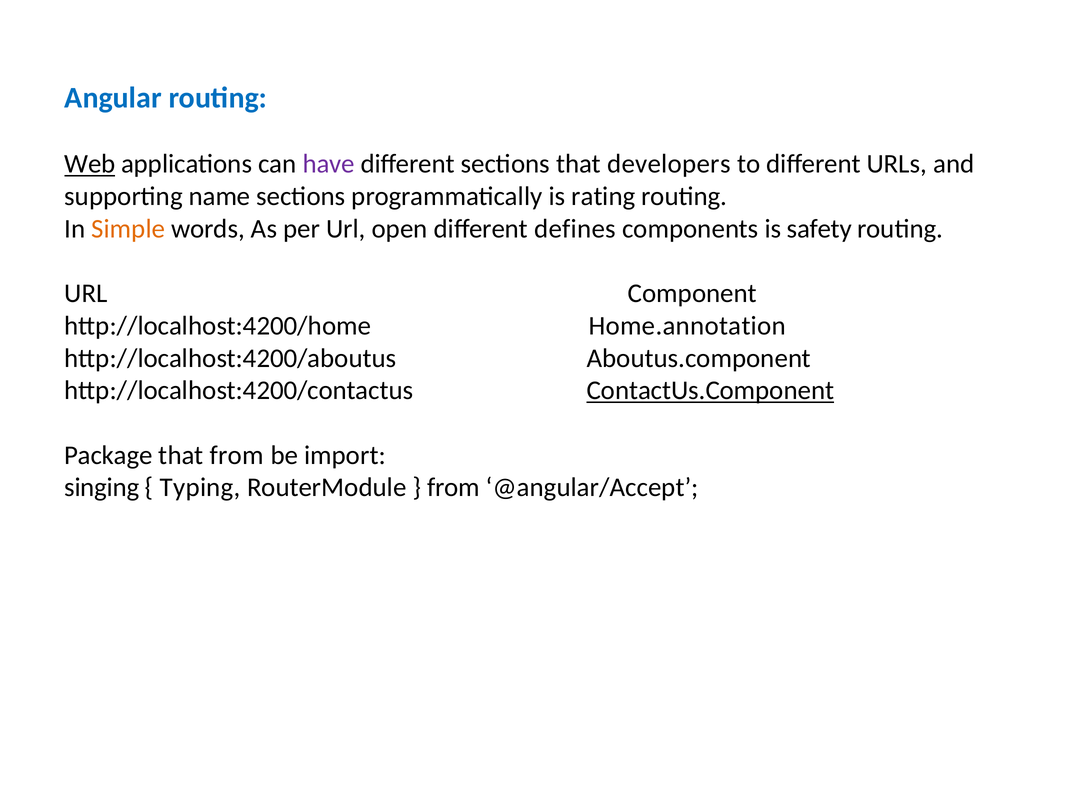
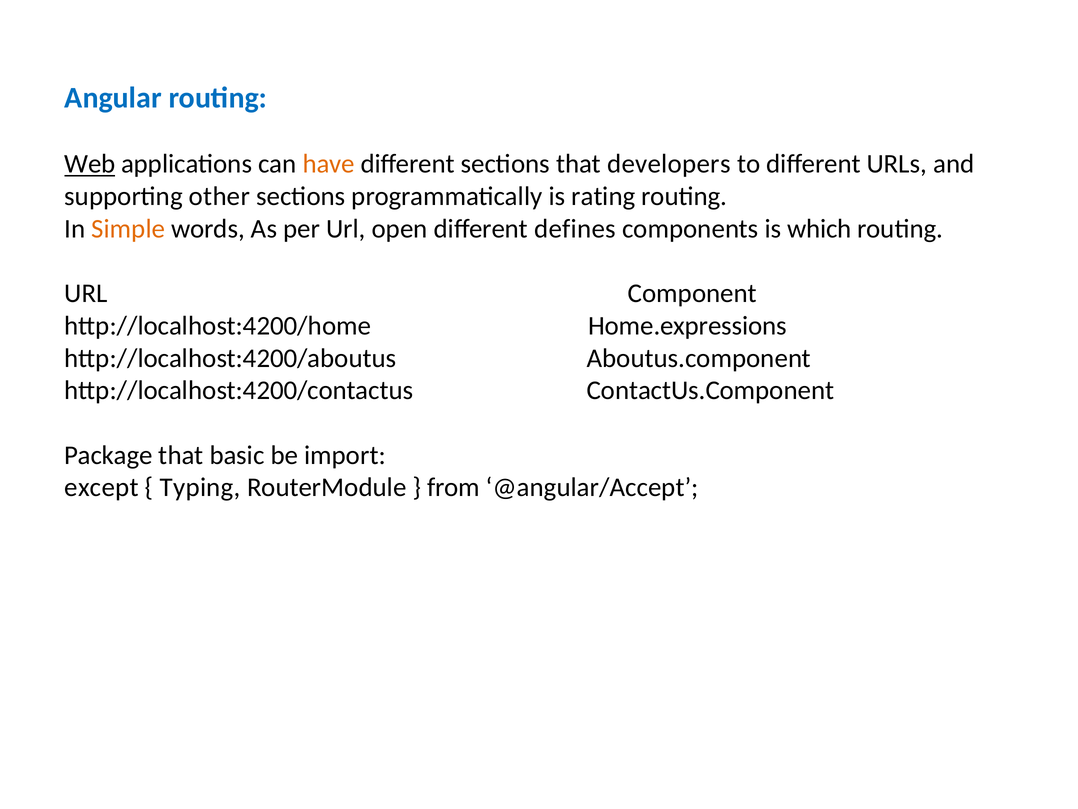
have colour: purple -> orange
name: name -> other
safety: safety -> which
Home.annotation: Home.annotation -> Home.expressions
ContactUs.Component underline: present -> none
that from: from -> basic
singing: singing -> except
